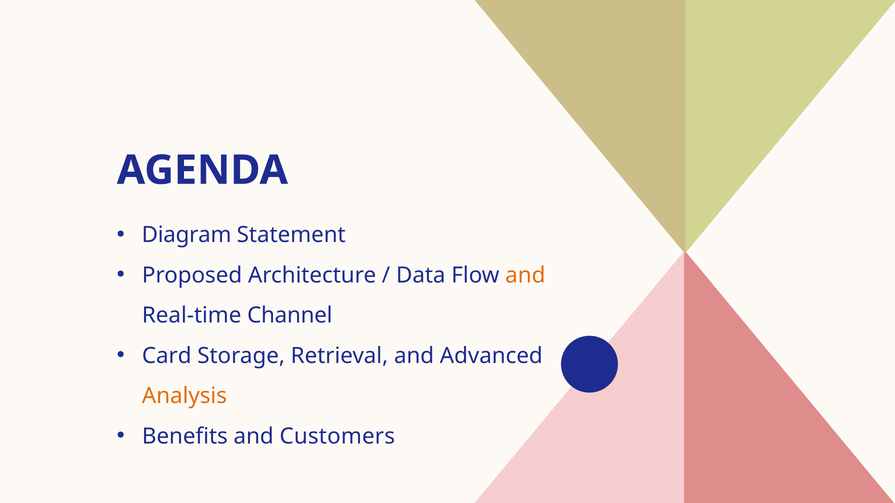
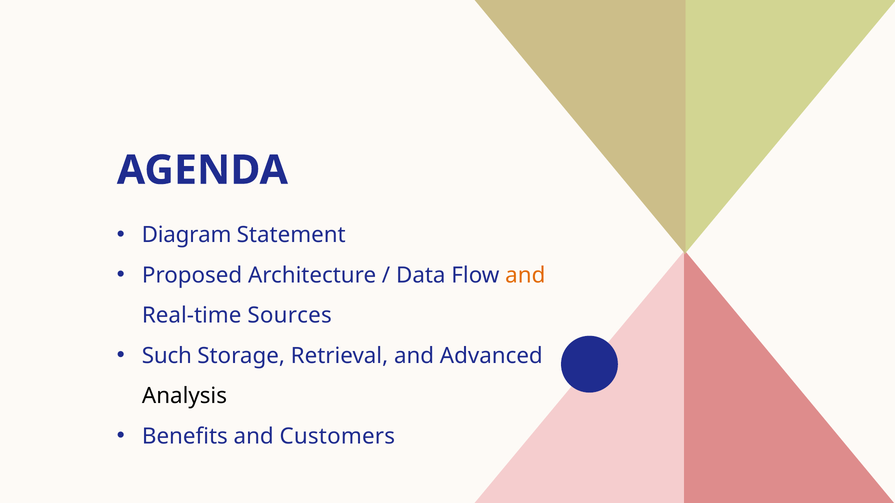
Channel: Channel -> Sources
Card: Card -> Such
Analysis colour: orange -> black
